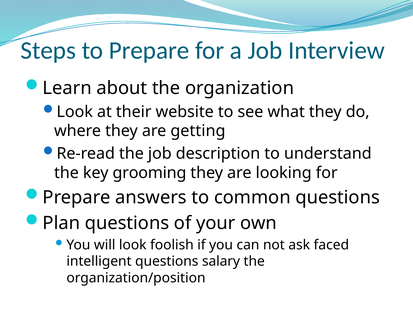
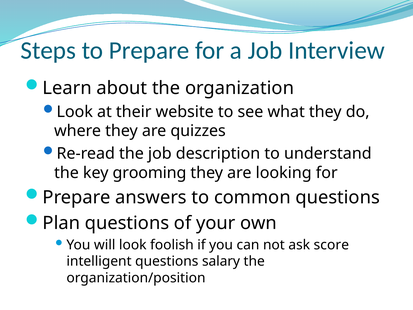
getting: getting -> quizzes
faced: faced -> score
